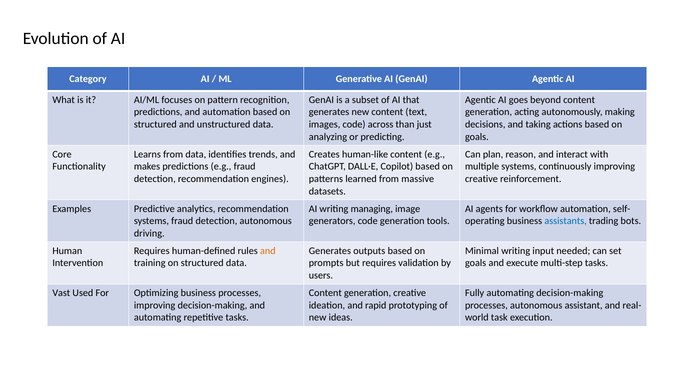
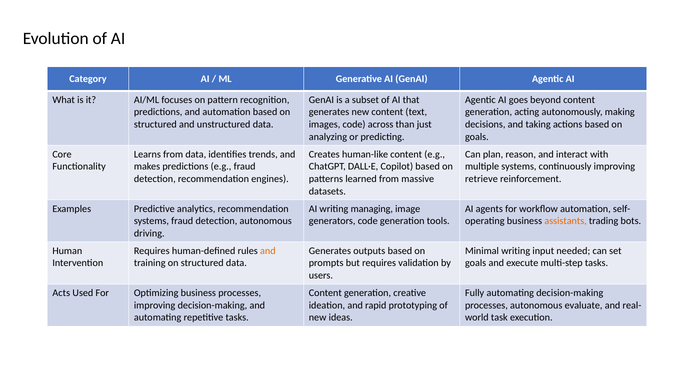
creative at (481, 179): creative -> retrieve
assistants colour: blue -> orange
Vast: Vast -> Acts
assistant: assistant -> evaluate
